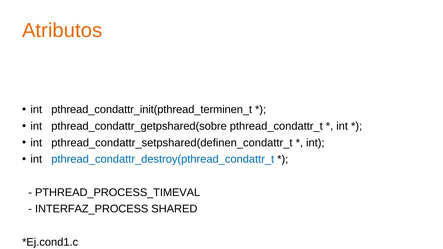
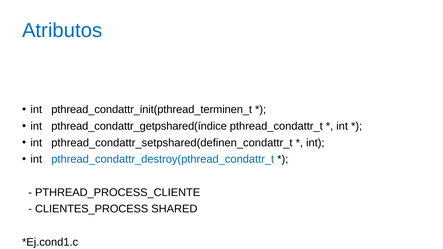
Atributos colour: orange -> blue
pthread_condattr_getpshared(sobre: pthread_condattr_getpshared(sobre -> pthread_condattr_getpshared(índice
PTHREAD_PROCESS_TIMEVAL: PTHREAD_PROCESS_TIMEVAL -> PTHREAD_PROCESS_CLIENTE
INTERFAZ_PROCESS: INTERFAZ_PROCESS -> CLIENTES_PROCESS
